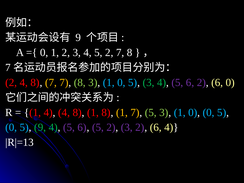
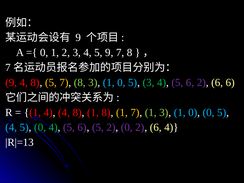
4 5 2: 2 -> 9
2 at (11, 83): 2 -> 9
8 7: 7 -> 5
6 0: 0 -> 6
7 5: 5 -> 1
0 at (11, 127): 0 -> 4
5 9: 9 -> 0
5 2 3: 3 -> 0
